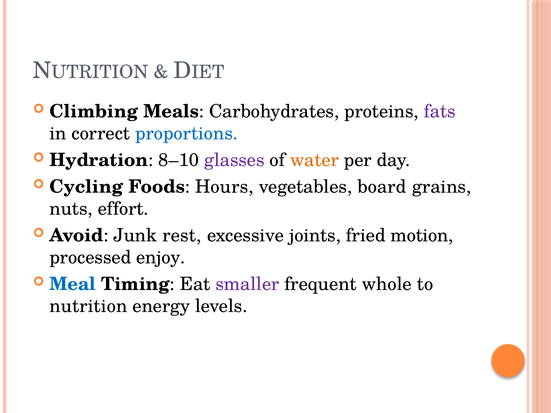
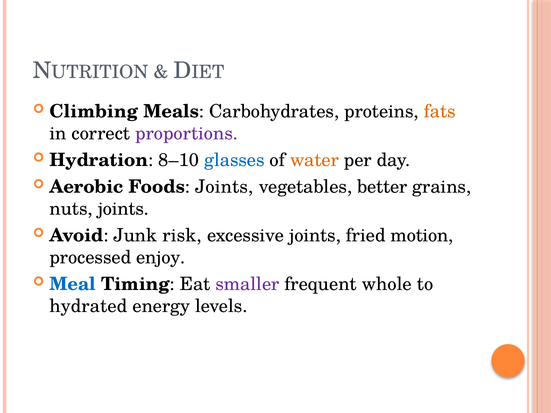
fats colour: purple -> orange
proportions colour: blue -> purple
glasses colour: purple -> blue
Cycling: Cycling -> Aerobic
Foods Hours: Hours -> Joints
board: board -> better
nuts effort: effort -> joints
rest: rest -> risk
nutrition: nutrition -> hydrated
